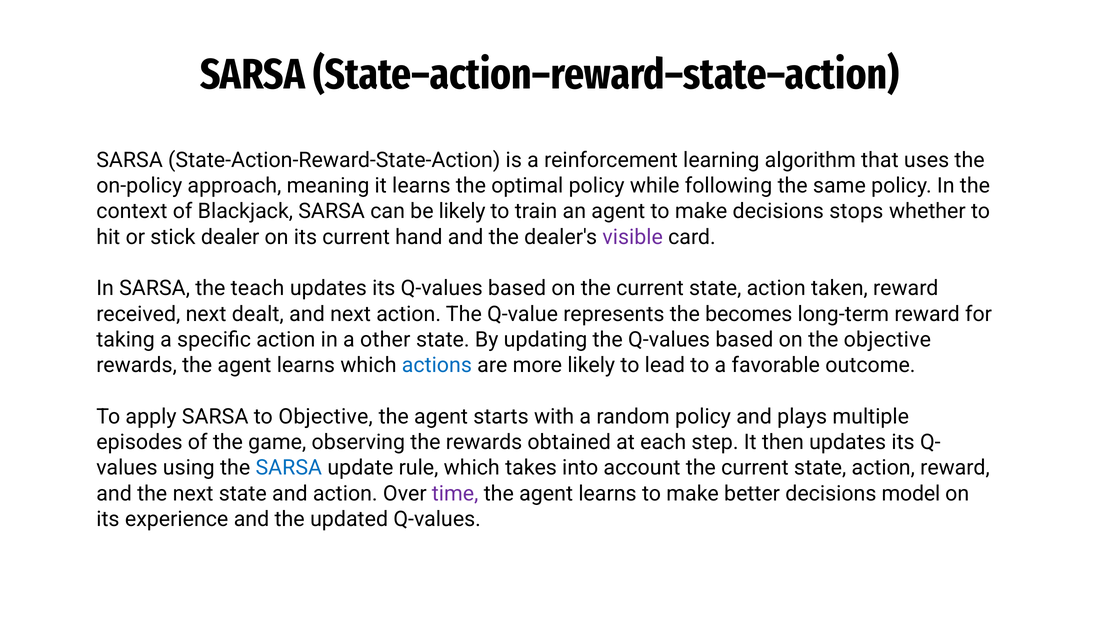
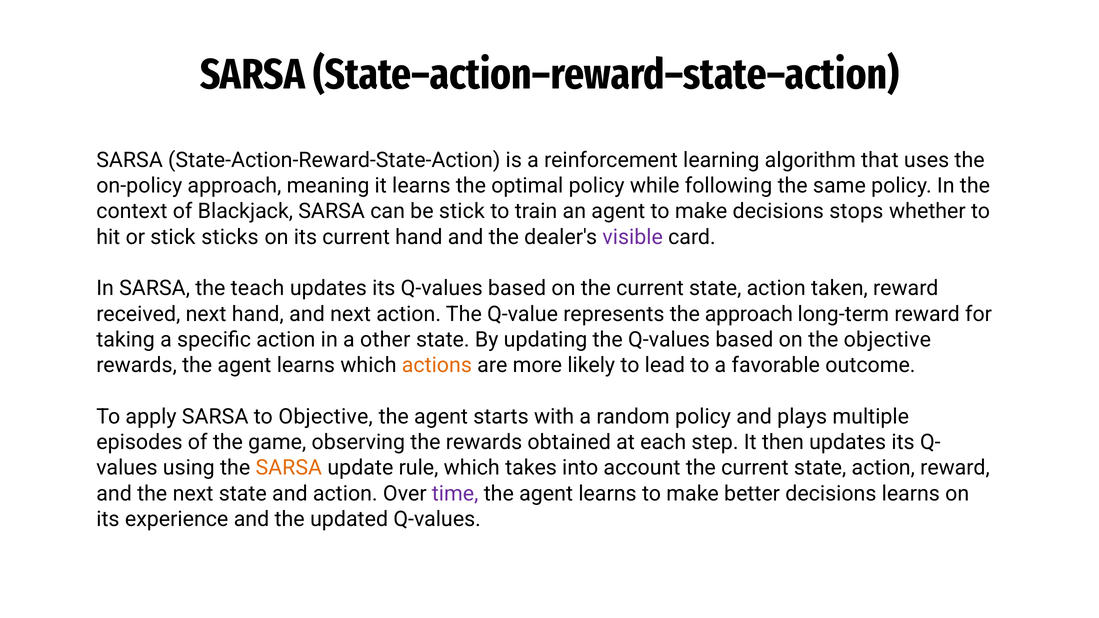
be likely: likely -> stick
dealer: dealer -> sticks
next dealt: dealt -> hand
the becomes: becomes -> approach
actions colour: blue -> orange
SARSA at (289, 468) colour: blue -> orange
decisions model: model -> learns
